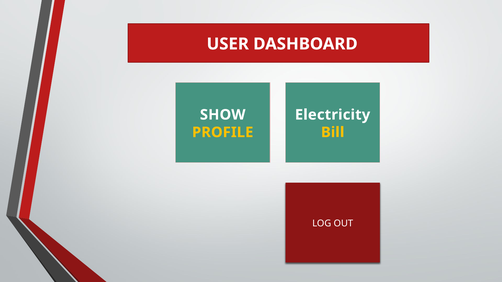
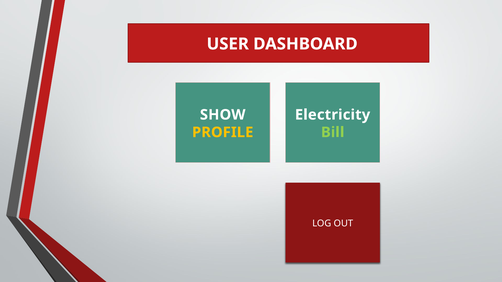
Bill colour: yellow -> light green
